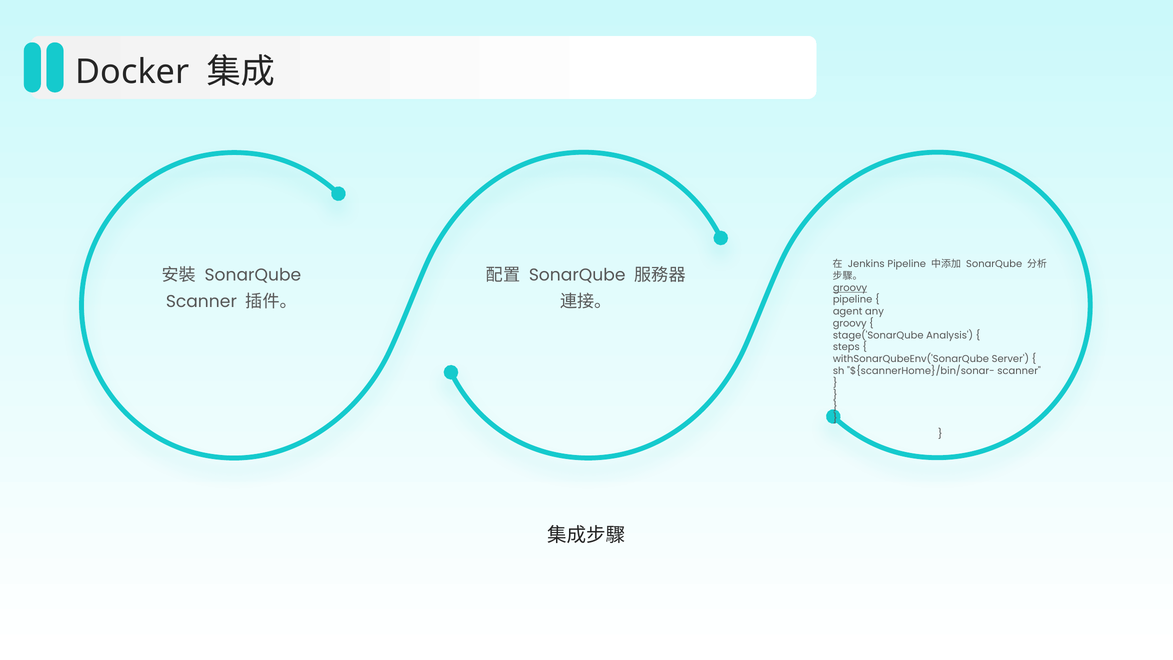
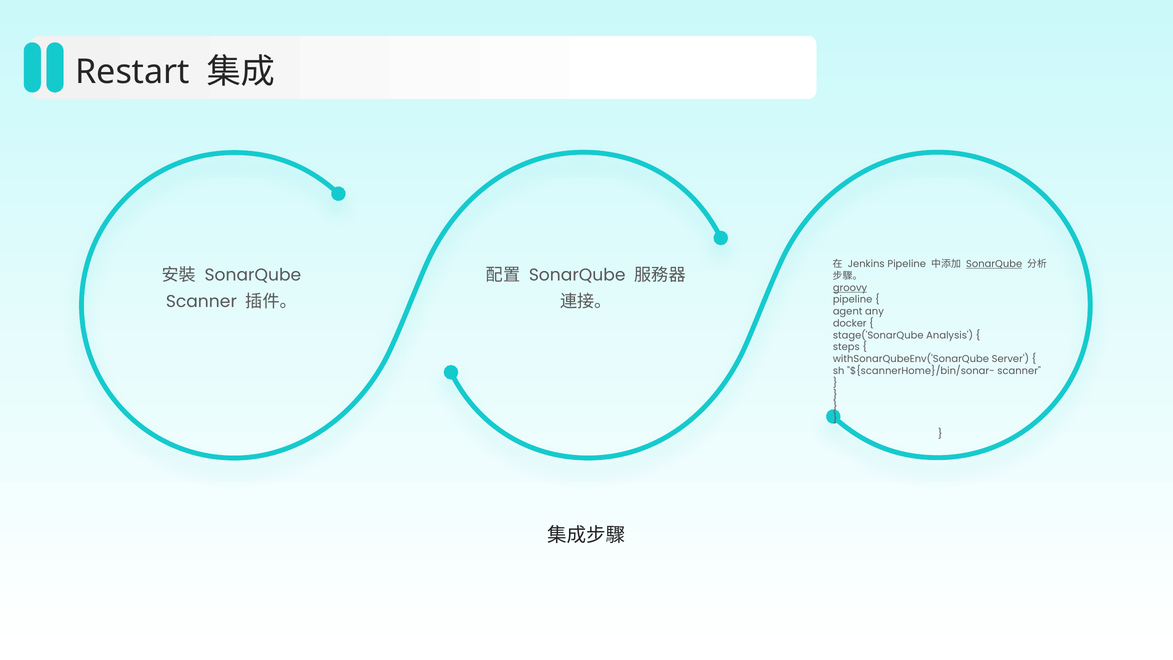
Docker: Docker -> Restart
SonarQube at (994, 264) underline: none -> present
groovy at (850, 323): groovy -> docker
